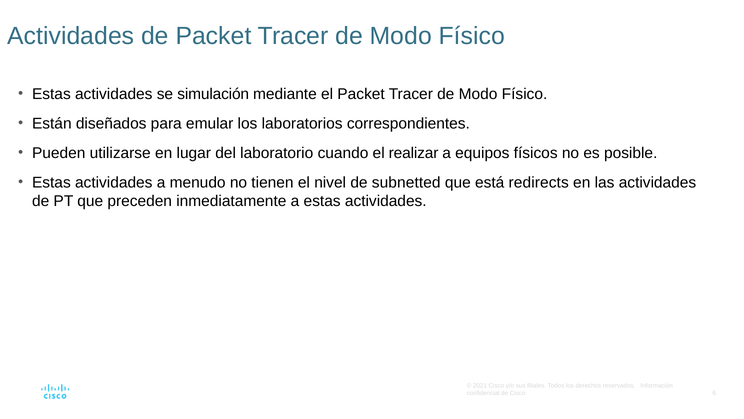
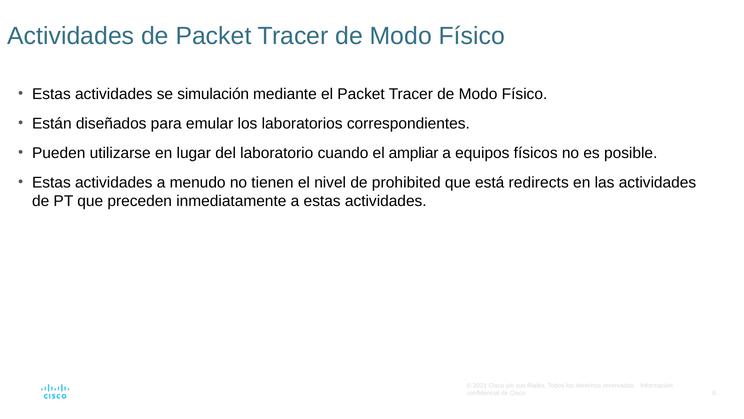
realizar: realizar -> ampliar
subnetted: subnetted -> prohibited
